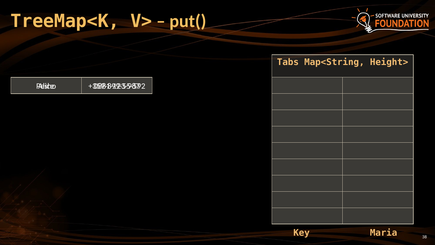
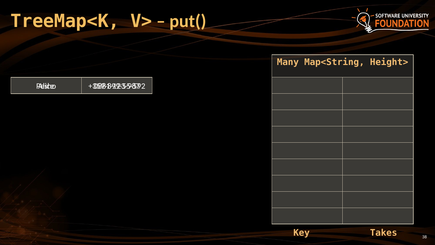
Tabs: Tabs -> Many
Maria: Maria -> Takes
